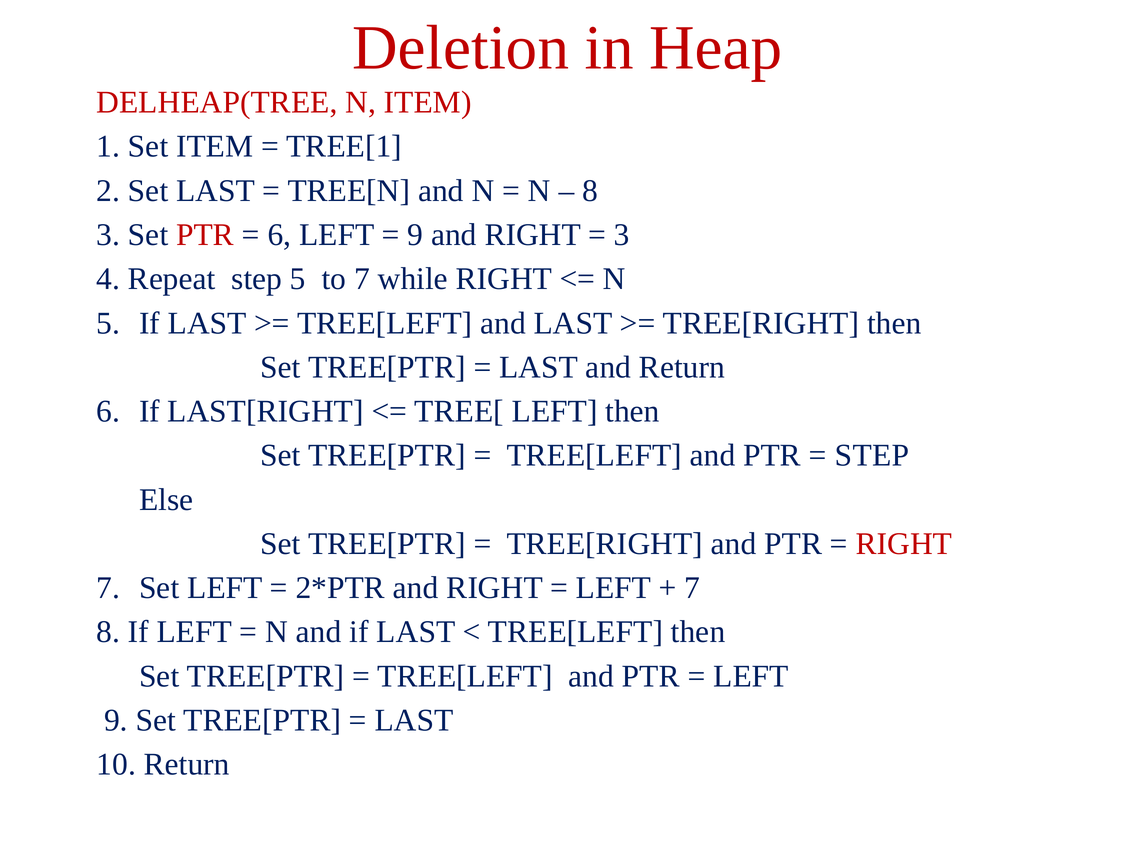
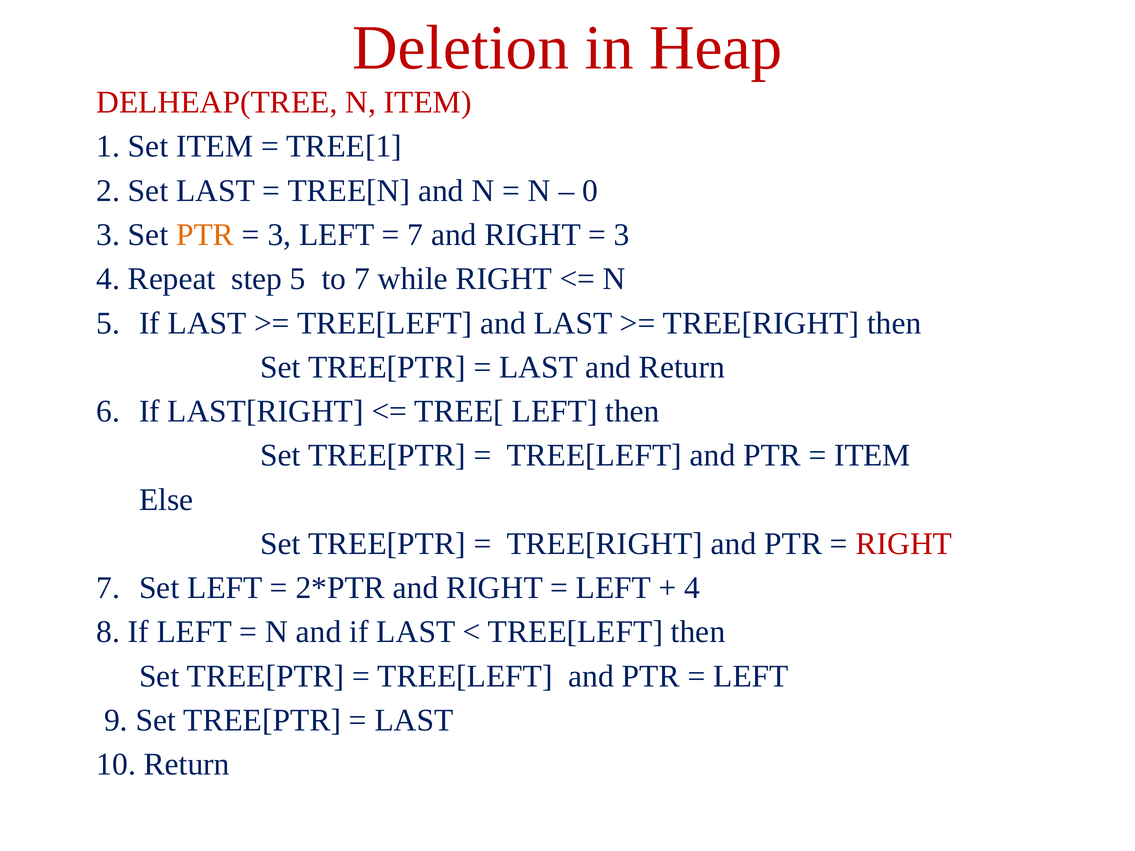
8 at (590, 191): 8 -> 0
PTR at (205, 235) colour: red -> orange
6 at (279, 235): 6 -> 3
9 at (415, 235): 9 -> 7
STEP at (872, 456): STEP -> ITEM
7 at (692, 588): 7 -> 4
